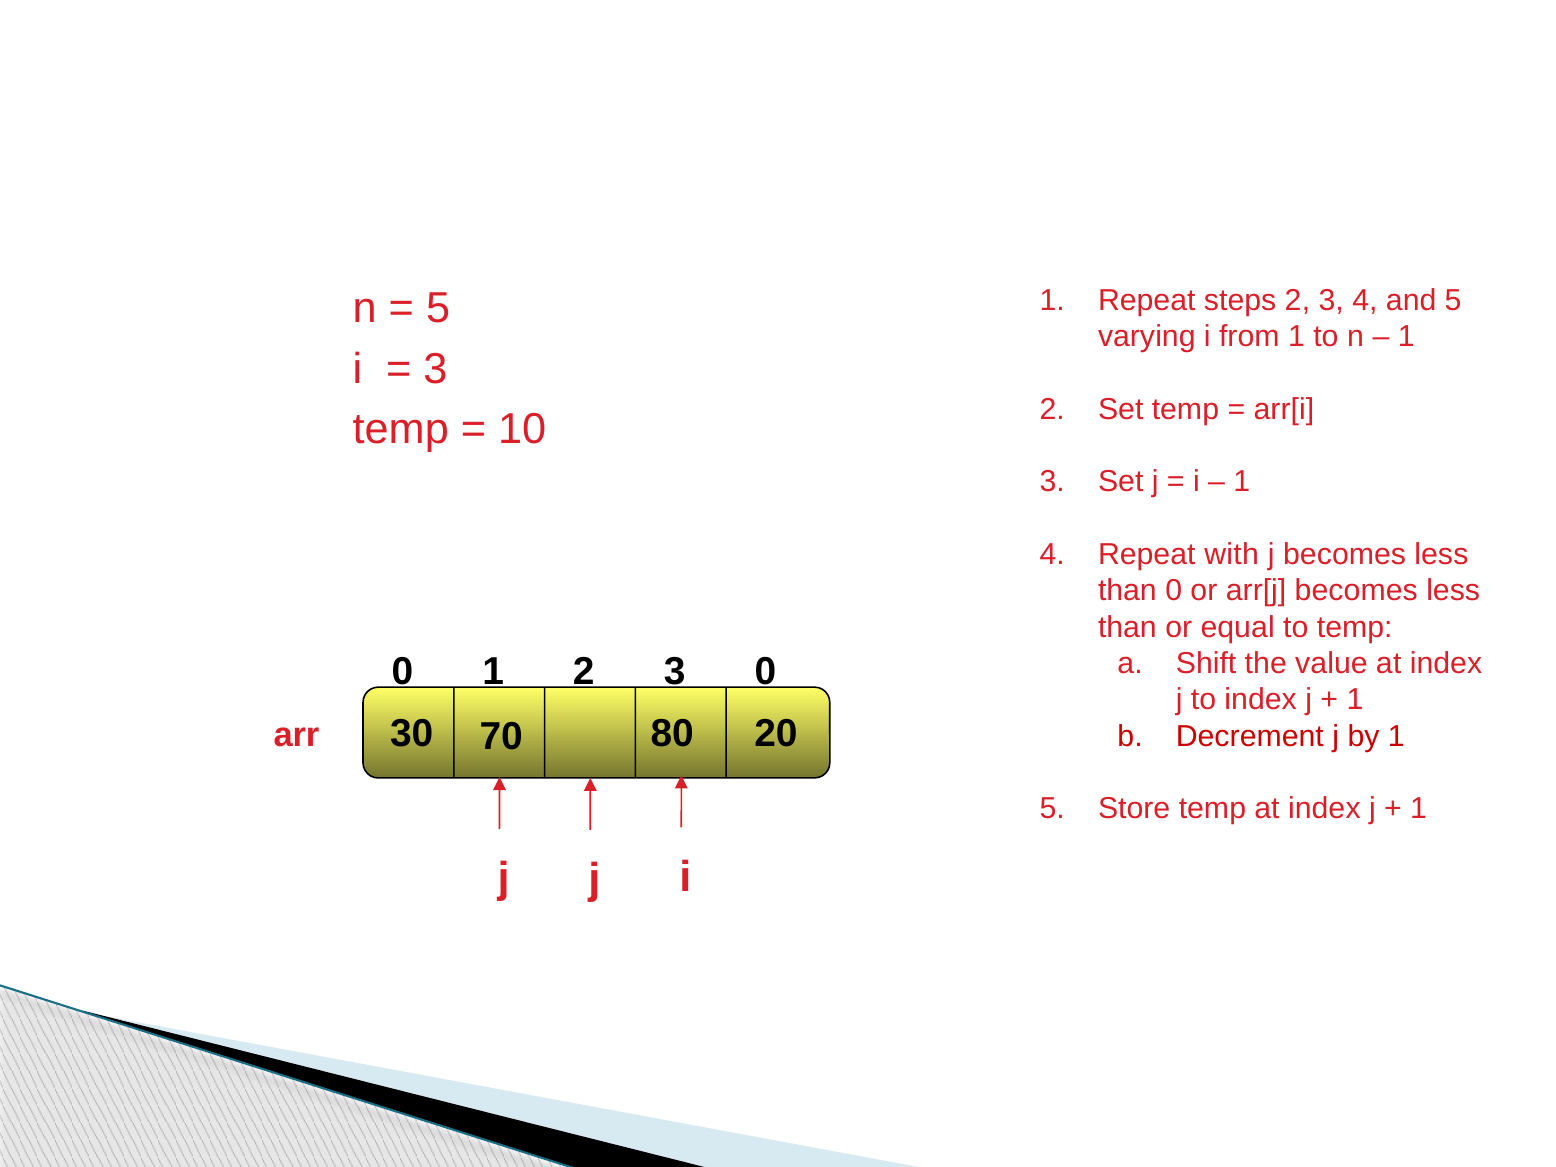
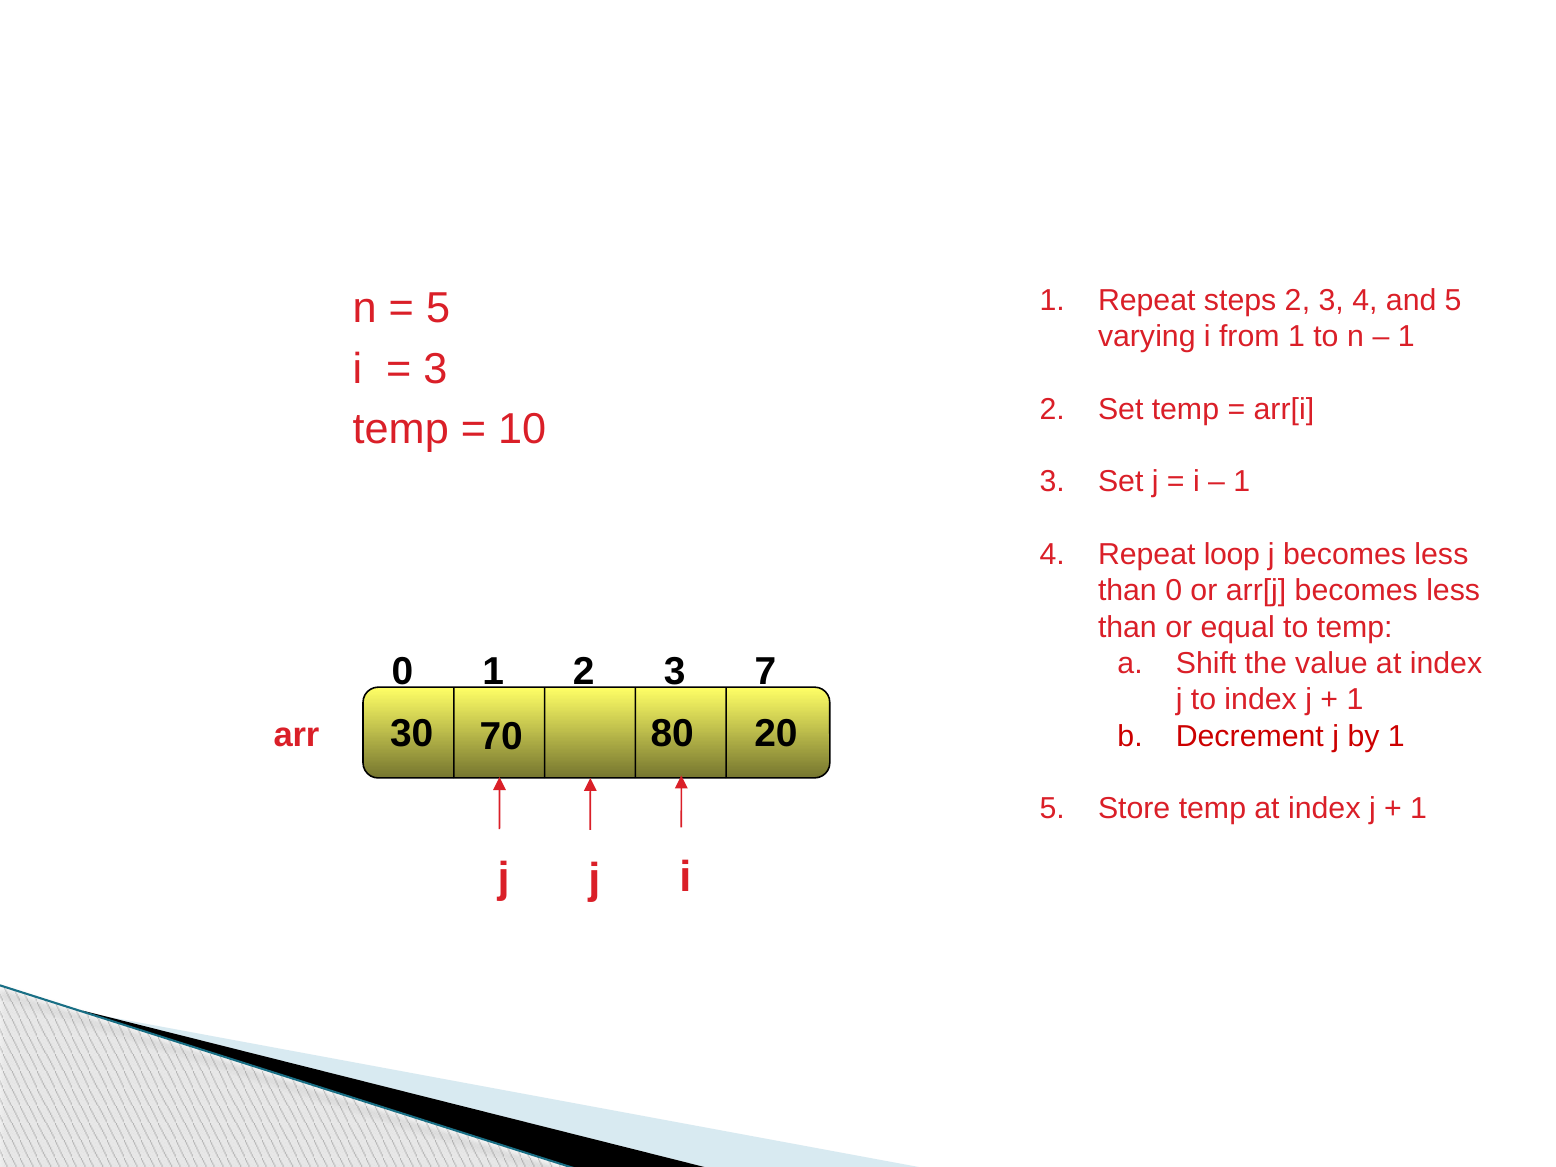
with: with -> loop
0 0: 0 -> 7
